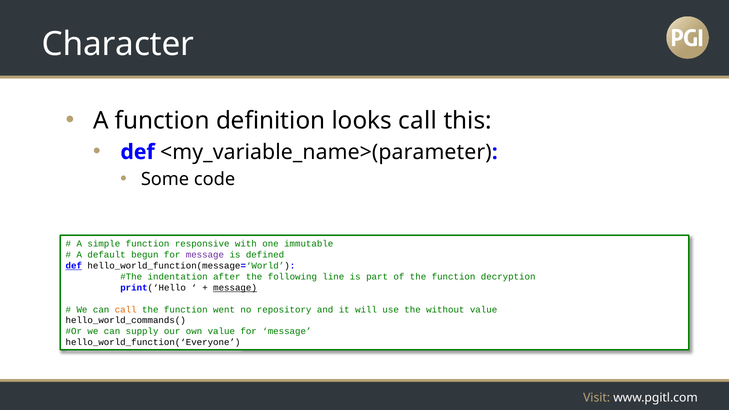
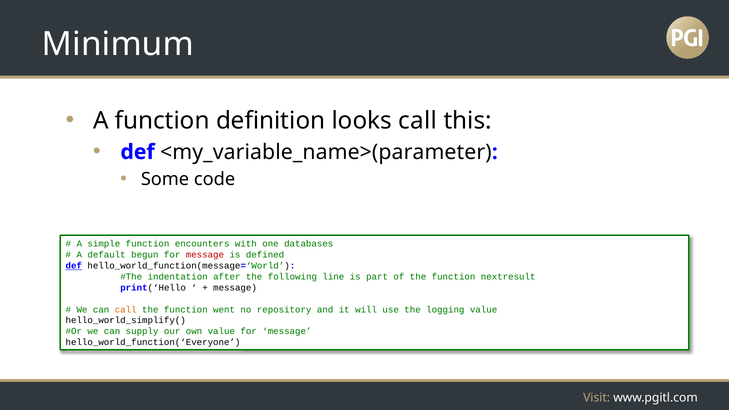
Character: Character -> Minimum
responsive: responsive -> encounters
immutable: immutable -> databases
message at (205, 255) colour: purple -> red
decryption: decryption -> nextresult
message at (235, 288) underline: present -> none
without: without -> logging
hello_world_commands(: hello_world_commands( -> hello_world_simplify(
